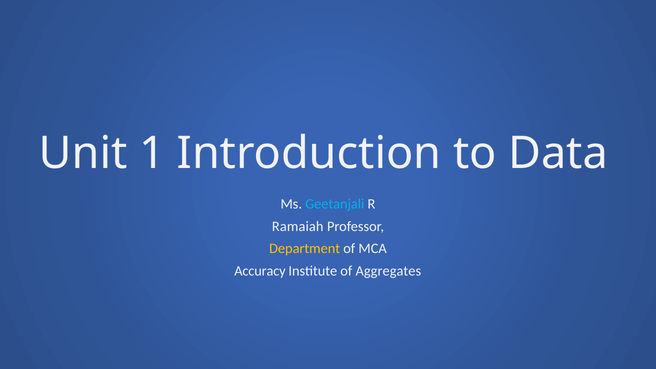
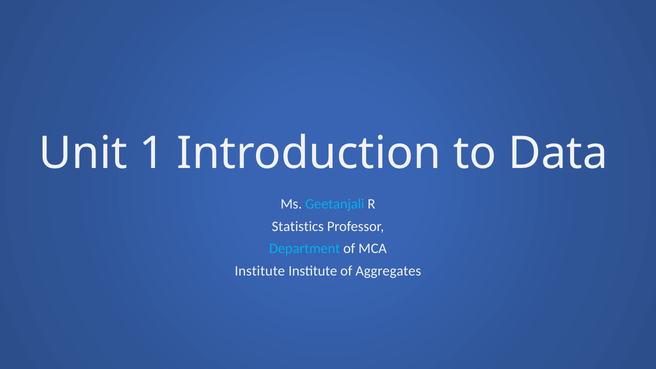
Ramaiah: Ramaiah -> Statistics
Department colour: yellow -> light blue
Accuracy at (260, 271): Accuracy -> Institute
